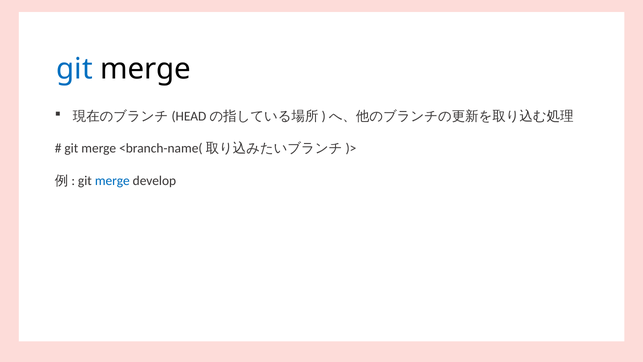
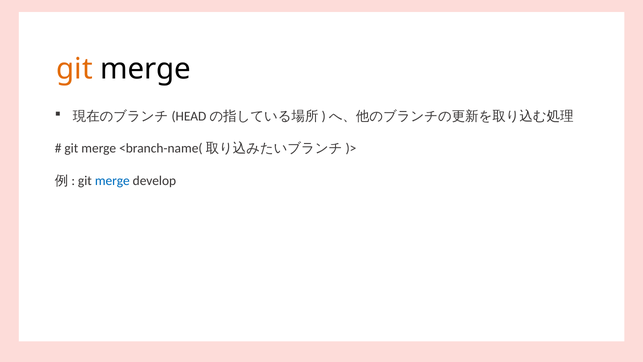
git at (74, 69) colour: blue -> orange
